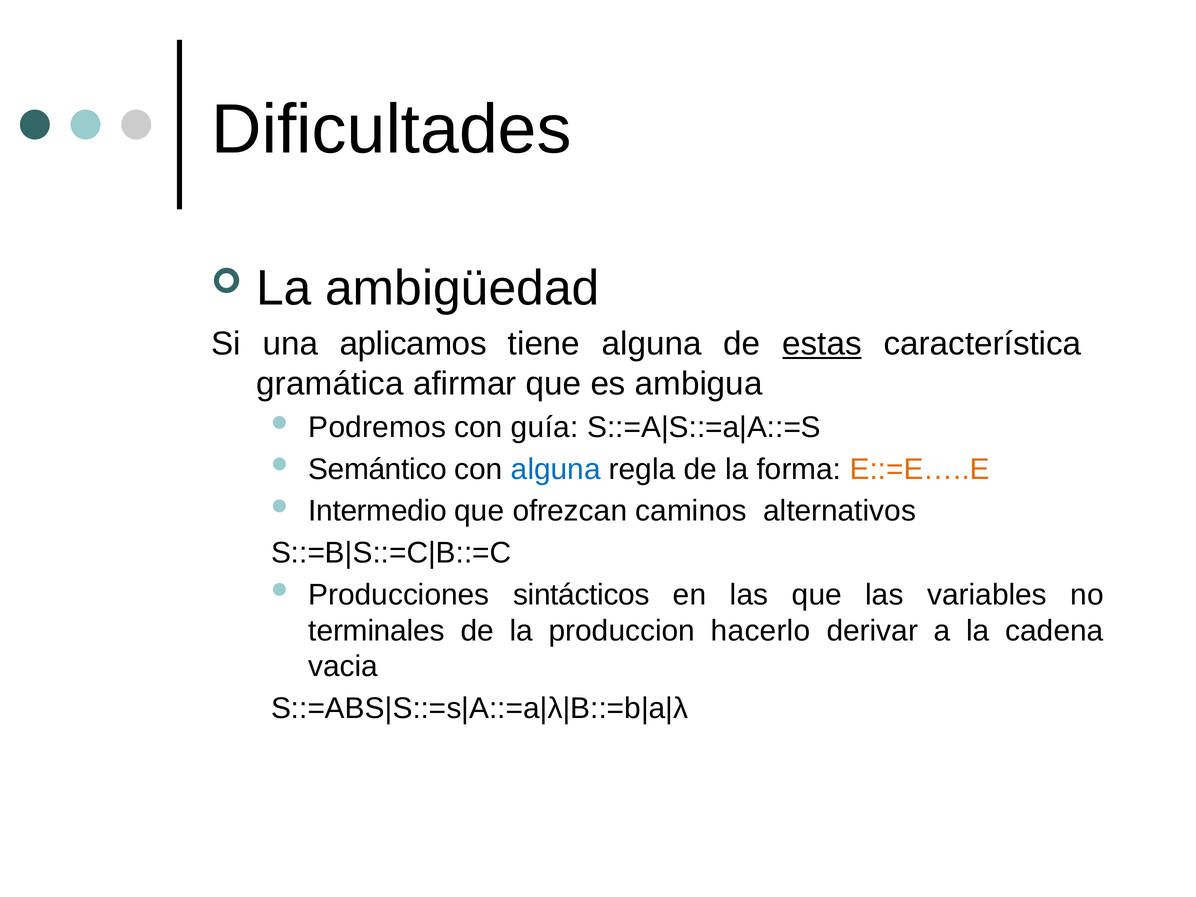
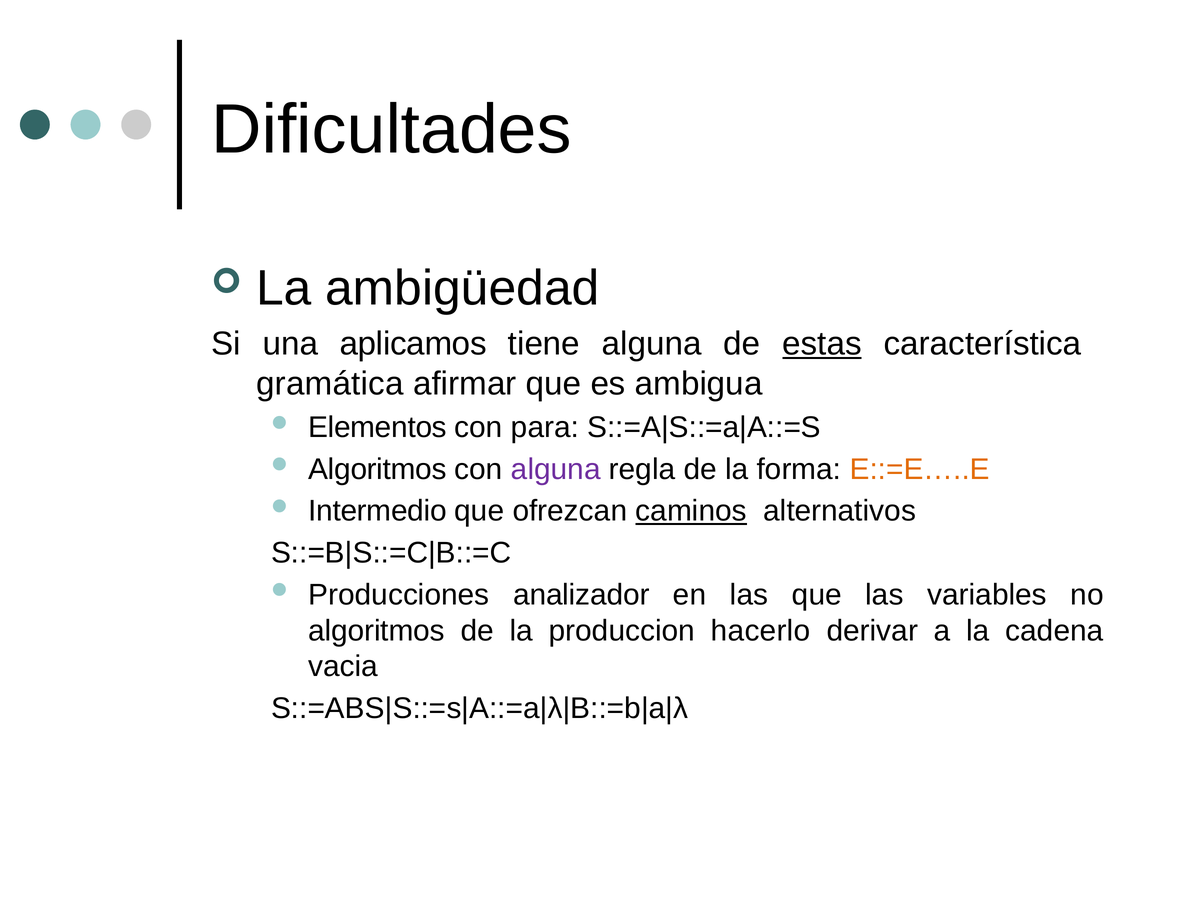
Podremos: Podremos -> Elementos
guía: guía -> para
Semántico at (377, 469): Semántico -> Algoritmos
alguna at (556, 469) colour: blue -> purple
caminos underline: none -> present
sintácticos: sintácticos -> analizador
terminales at (377, 631): terminales -> algoritmos
